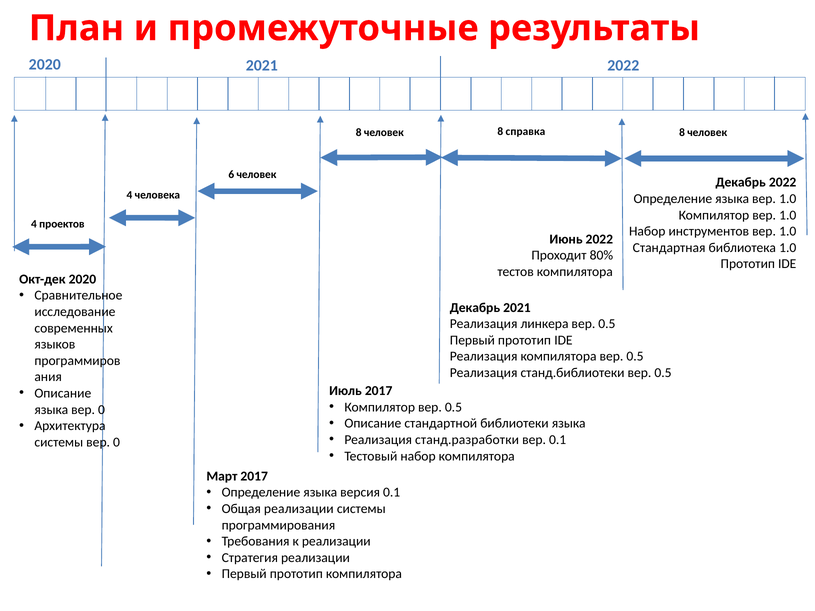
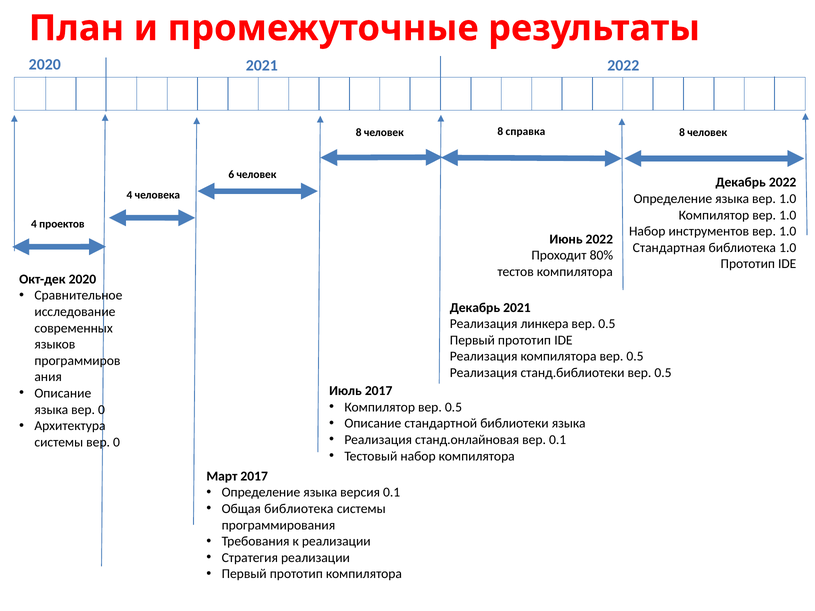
станд.разработки: станд.разработки -> станд.онлайновая
Общая реализации: реализации -> библиотека
